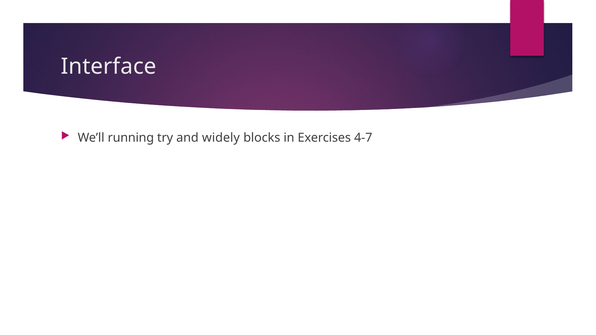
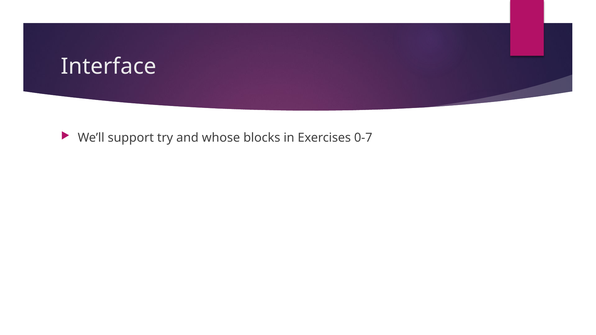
running: running -> support
widely: widely -> whose
4-7: 4-7 -> 0-7
